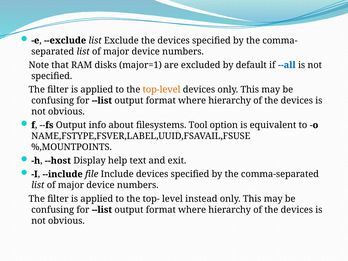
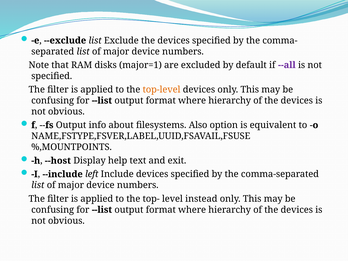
--all colour: blue -> purple
Tool: Tool -> Also
file: file -> left
